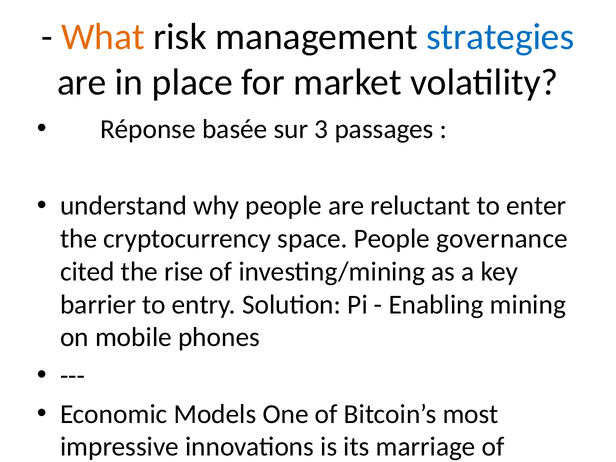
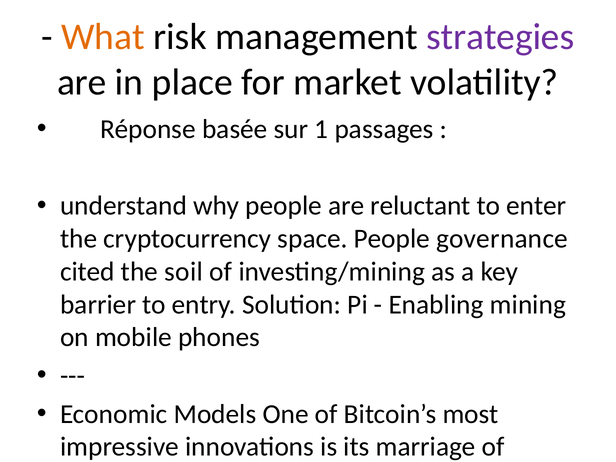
strategies colour: blue -> purple
3: 3 -> 1
rise: rise -> soil
